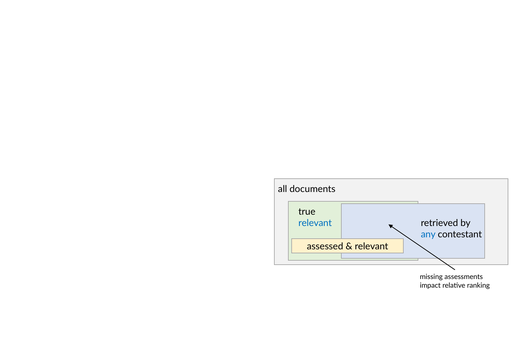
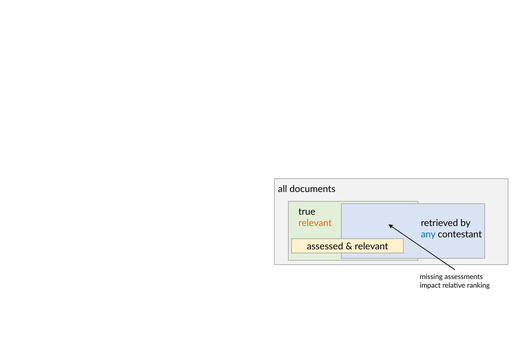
relevant at (315, 223) colour: blue -> orange
